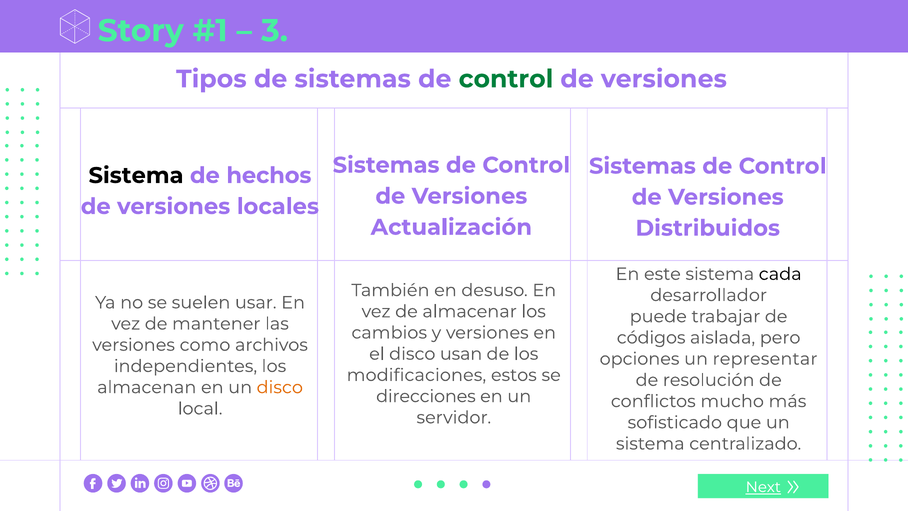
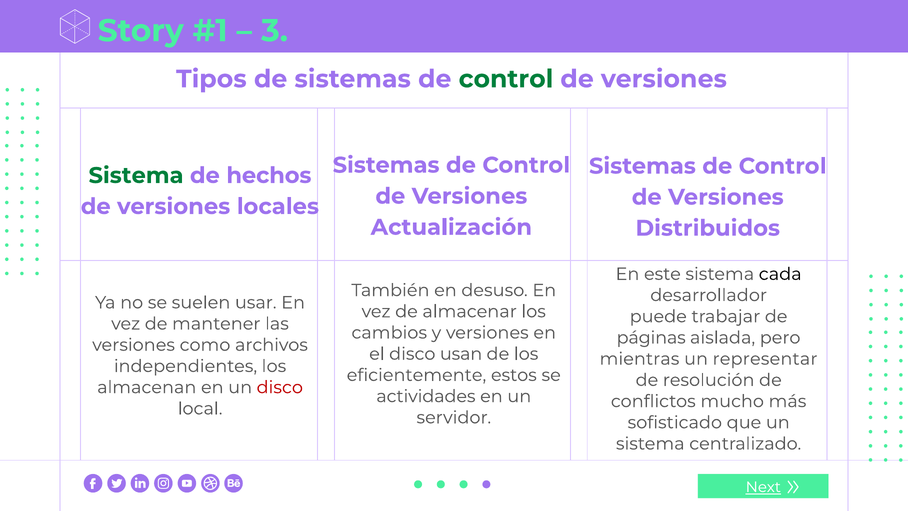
Sistema at (136, 175) colour: black -> green
códigos: códigos -> páginas
opciones: opciones -> mientras
modificaciones: modificaciones -> eficientemente
disco at (280, 387) colour: orange -> red
direcciones: direcciones -> actividades
